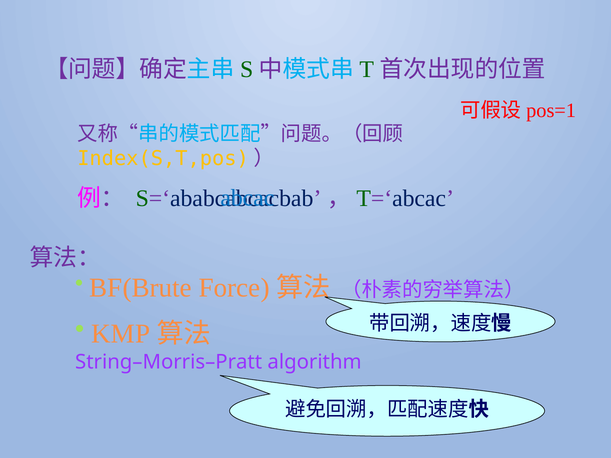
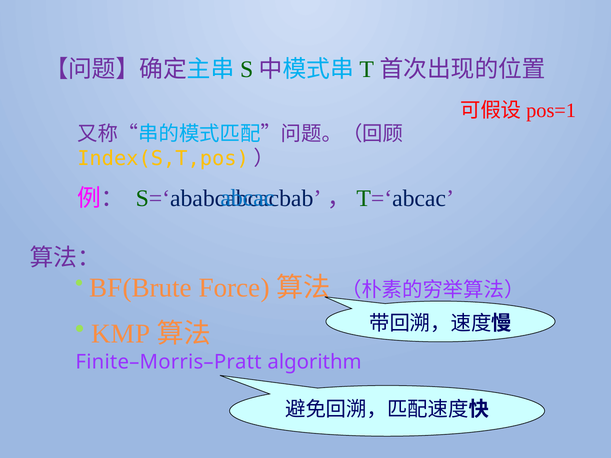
String–Morris–Pratt: String–Morris–Pratt -> Finite–Morris–Pratt
